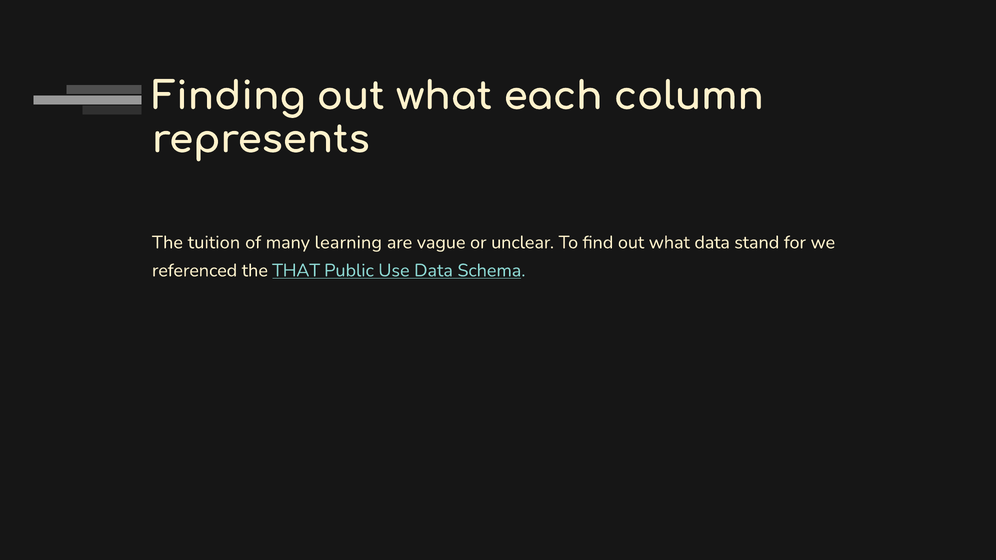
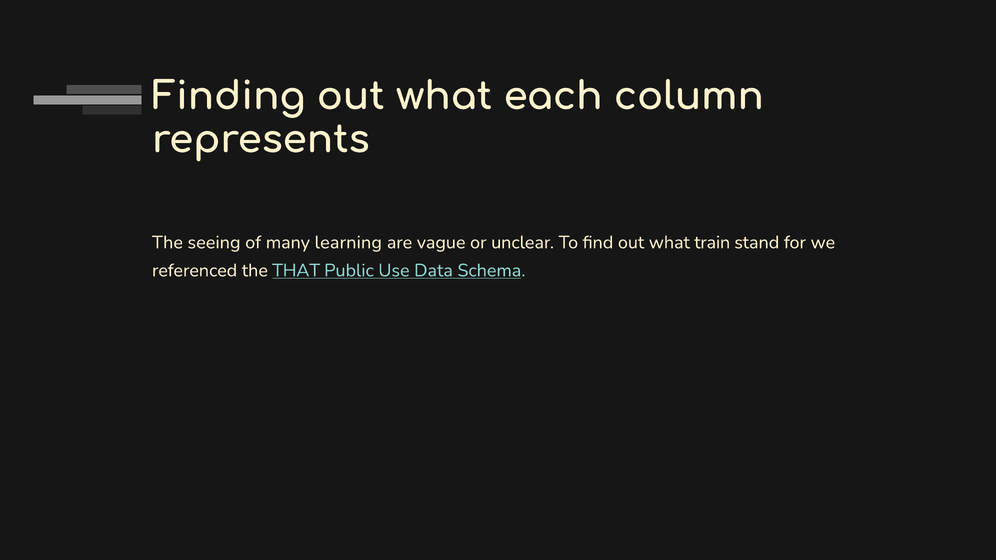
tuition: tuition -> seeing
what data: data -> train
